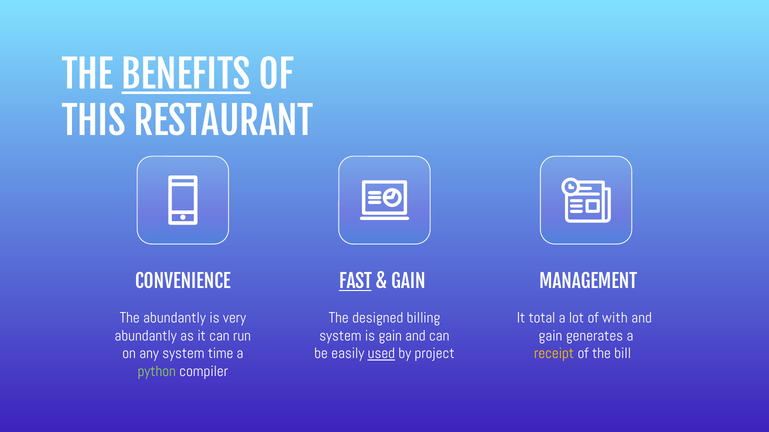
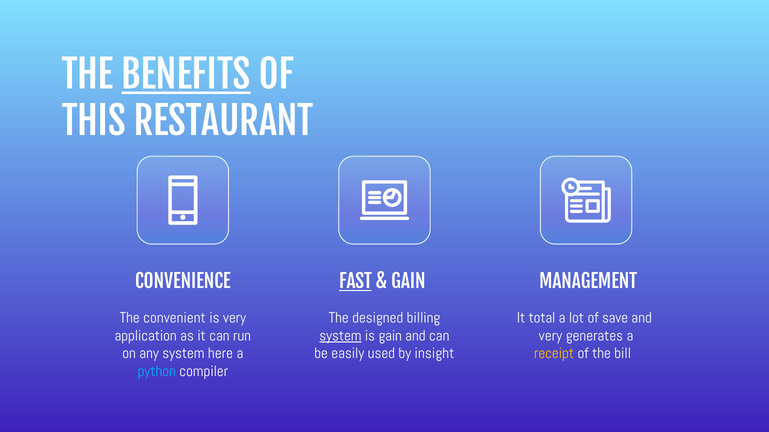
The abundantly: abundantly -> convenient
with: with -> save
abundantly at (146, 336): abundantly -> application
system at (340, 336) underline: none -> present
gain at (550, 336): gain -> very
time: time -> here
used underline: present -> none
project: project -> insight
python colour: light green -> light blue
